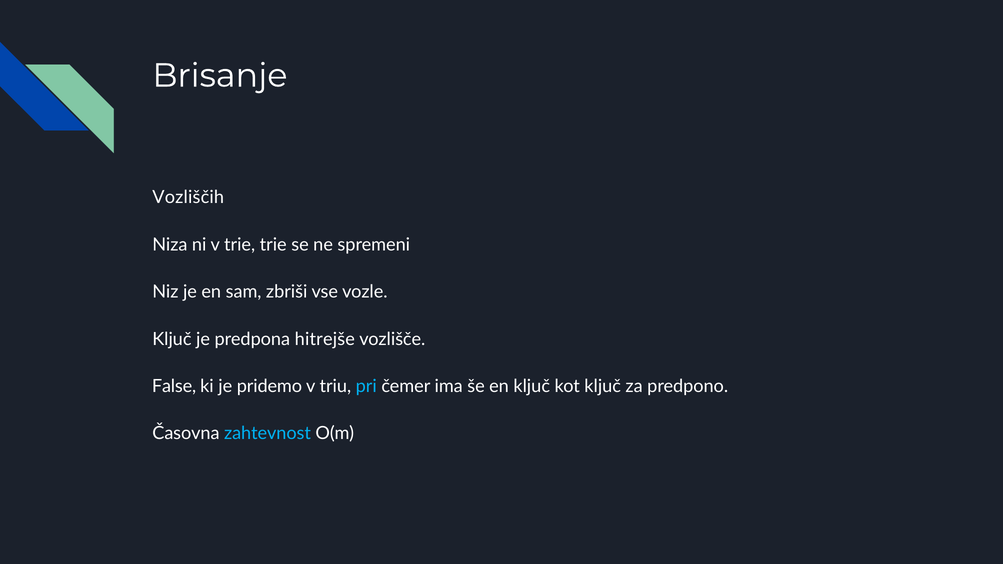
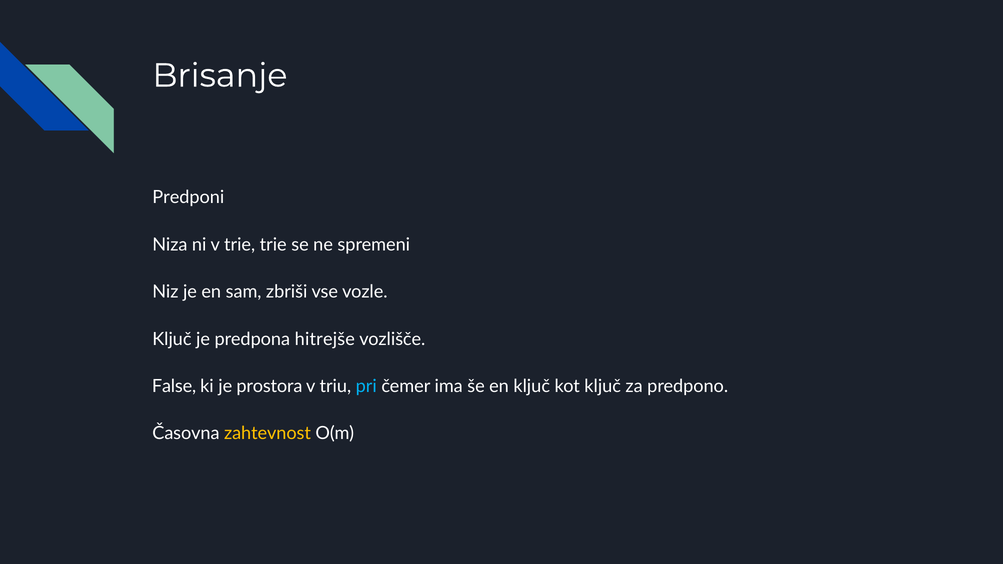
Vozliščih: Vozliščih -> Predponi
pridemo: pridemo -> prostora
zahtevnost colour: light blue -> yellow
